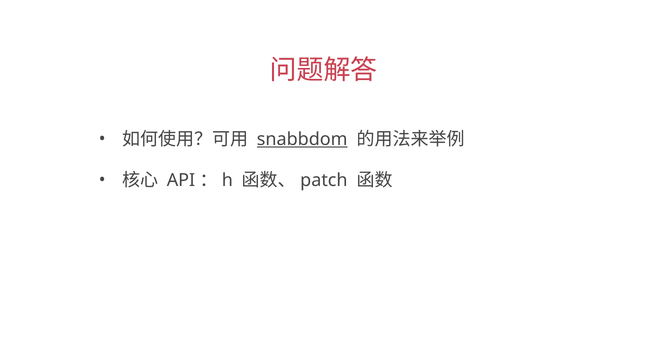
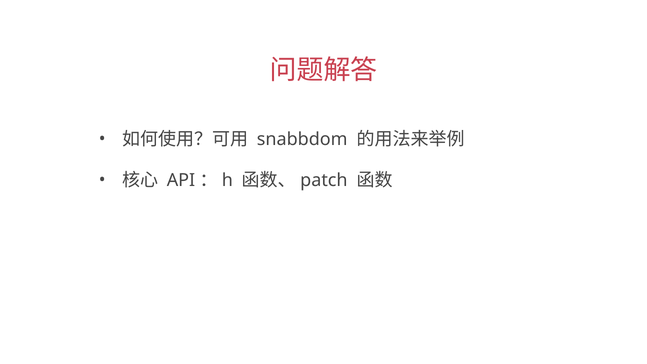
snabbdom underline: present -> none
